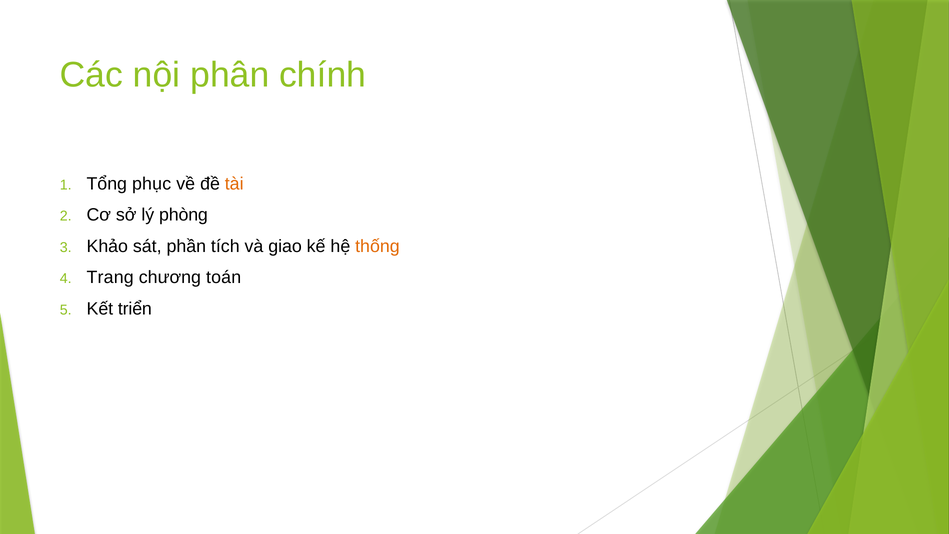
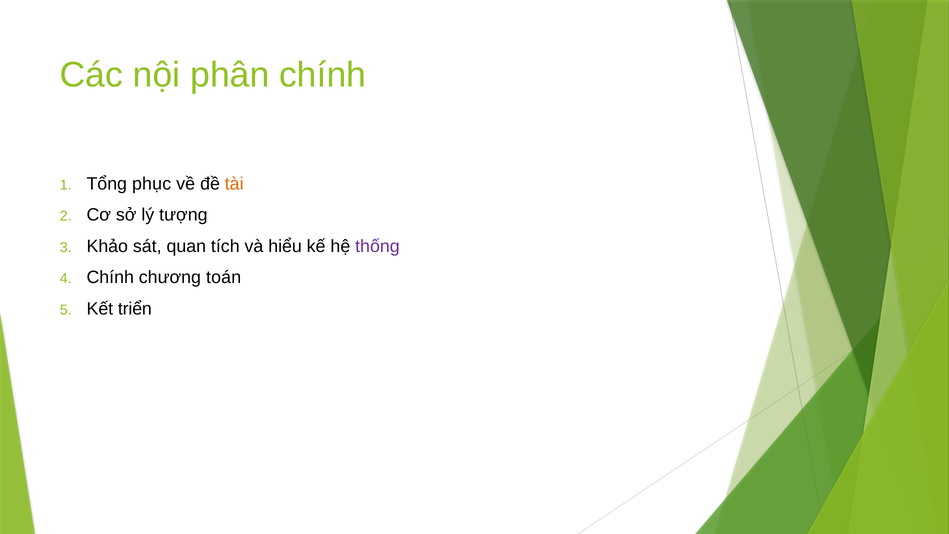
phòng: phòng -> tượng
phần: phần -> quan
giao: giao -> hiểu
thống colour: orange -> purple
Trang at (110, 277): Trang -> Chính
